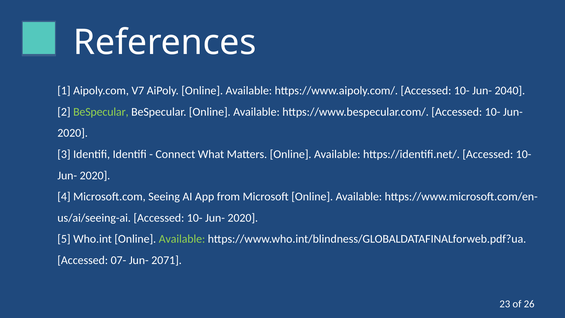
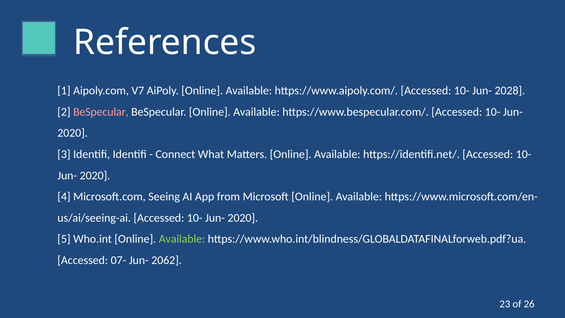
2040: 2040 -> 2028
BeSpecular at (101, 112) colour: light green -> pink
2071: 2071 -> 2062
